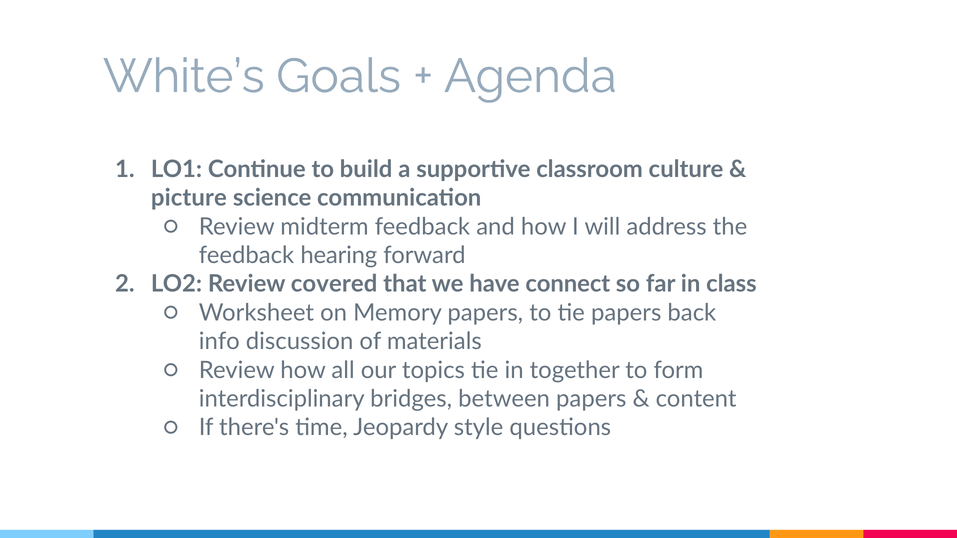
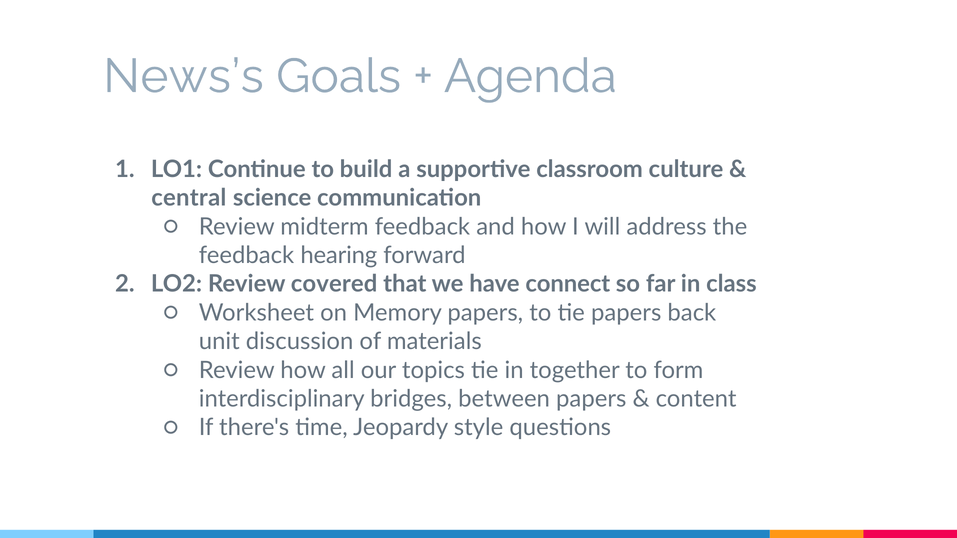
White’s: White’s -> News’s
picture: picture -> central
info: info -> unit
